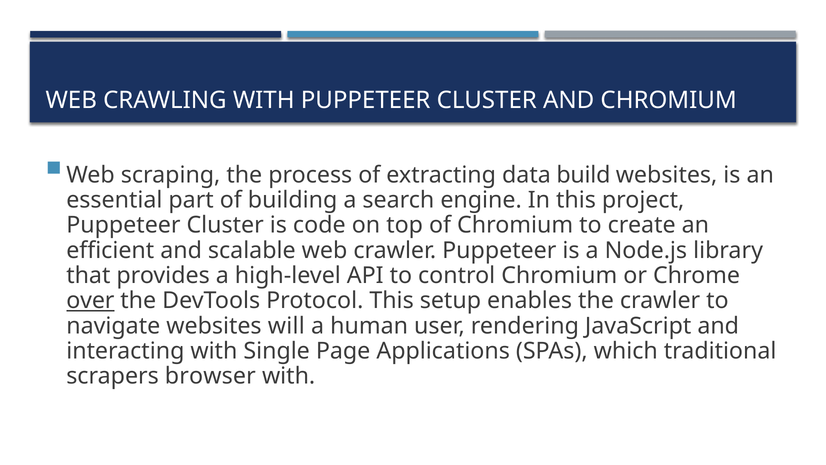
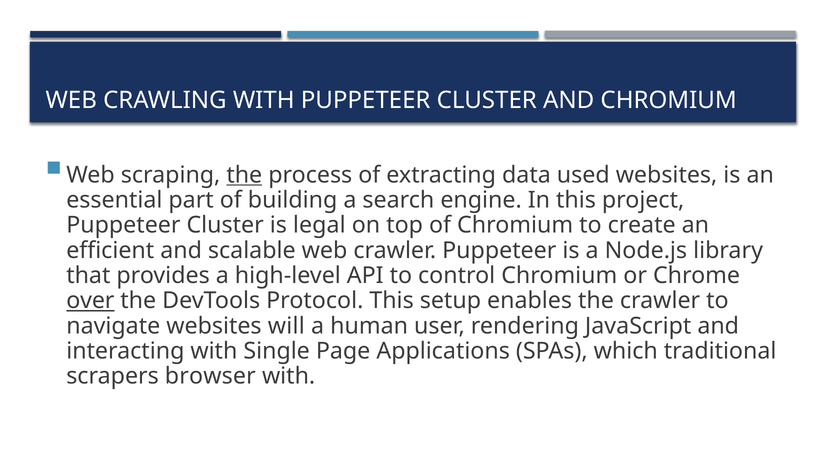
the at (244, 175) underline: none -> present
build: build -> used
code: code -> legal
